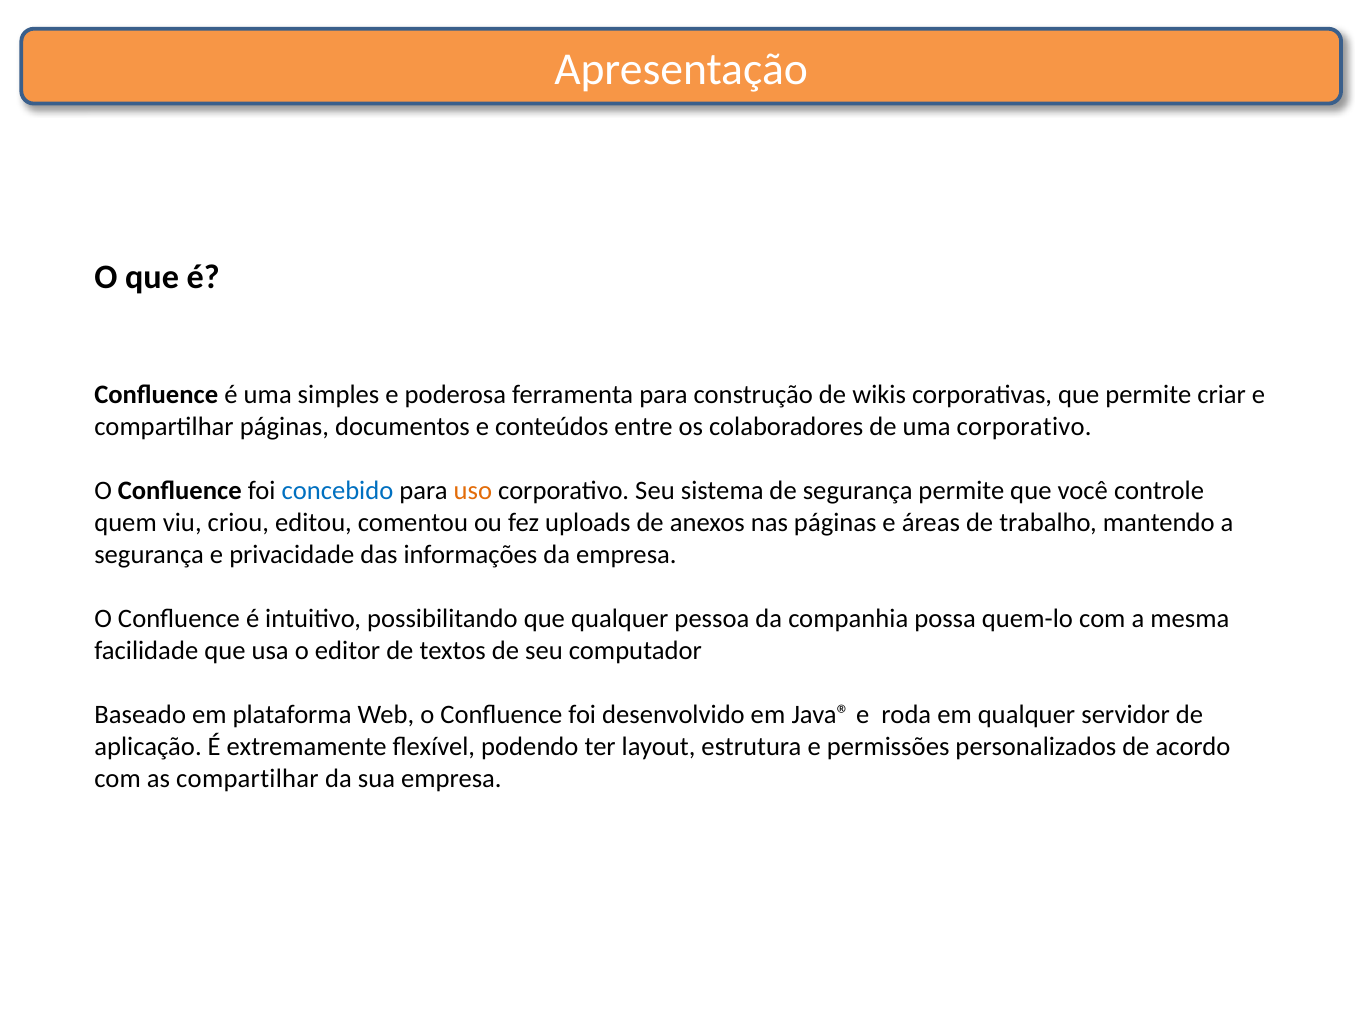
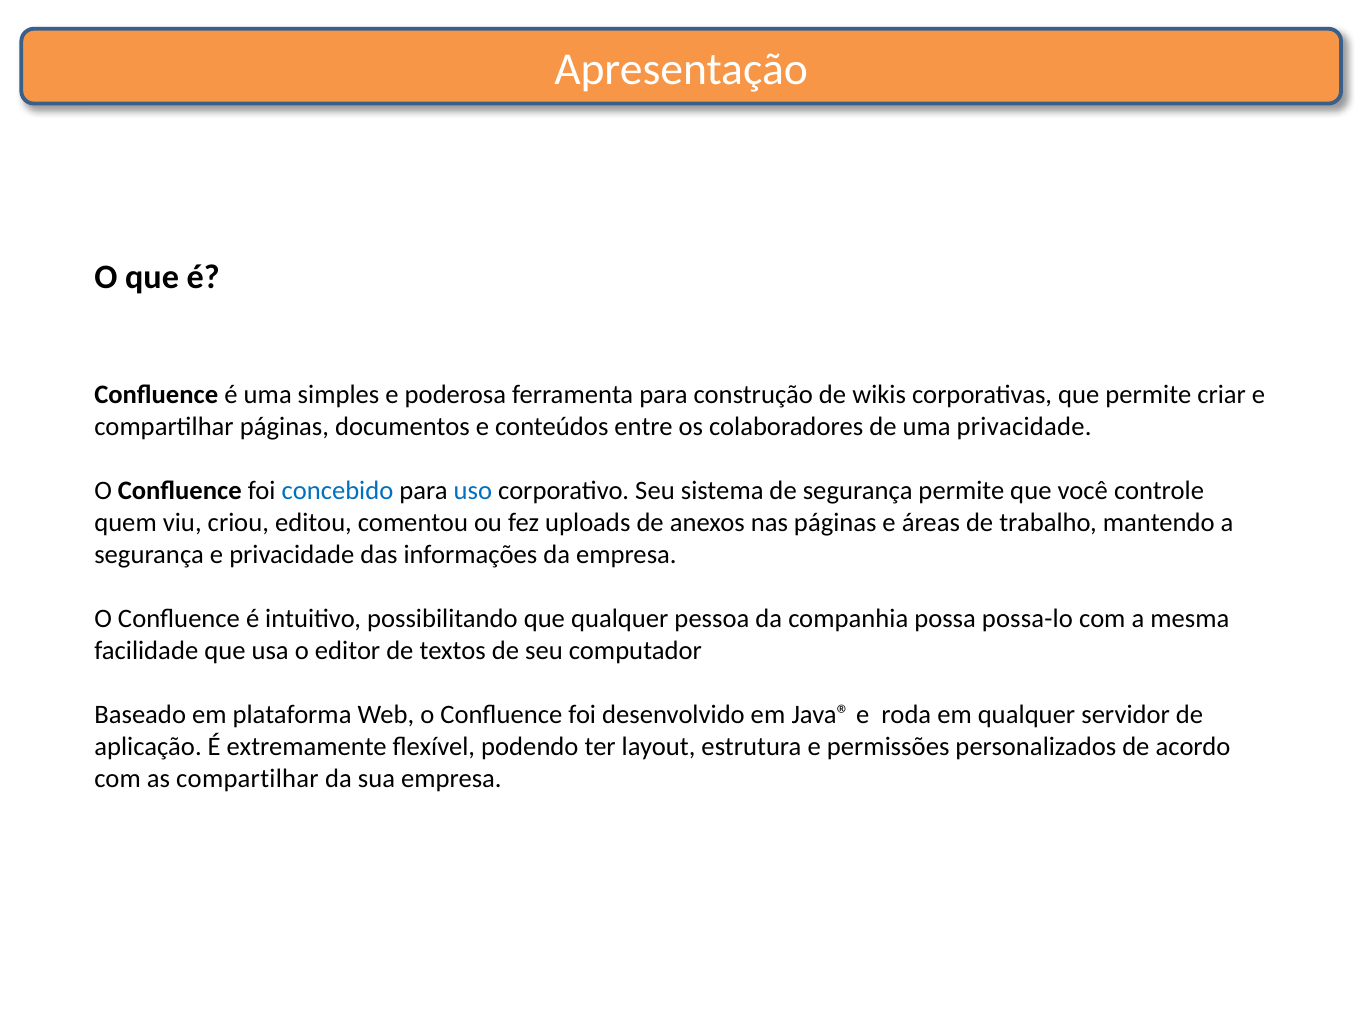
uma corporativo: corporativo -> privacidade
uso colour: orange -> blue
quem-lo: quem-lo -> possa-lo
